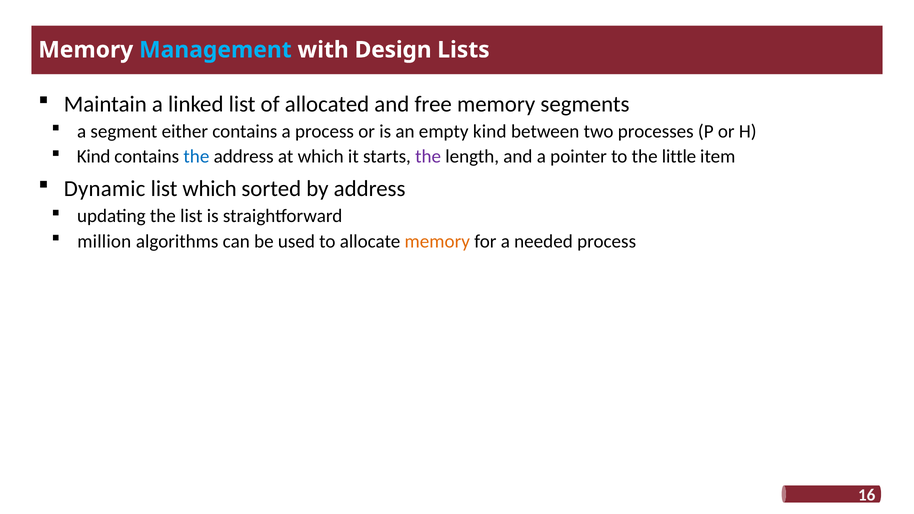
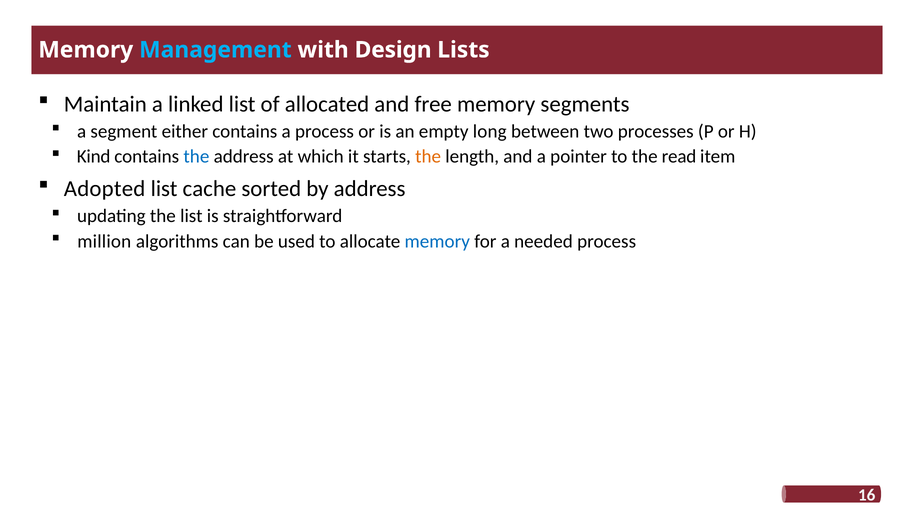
empty kind: kind -> long
the at (428, 157) colour: purple -> orange
little: little -> read
Dynamic: Dynamic -> Adopted
list which: which -> cache
memory at (437, 242) colour: orange -> blue
